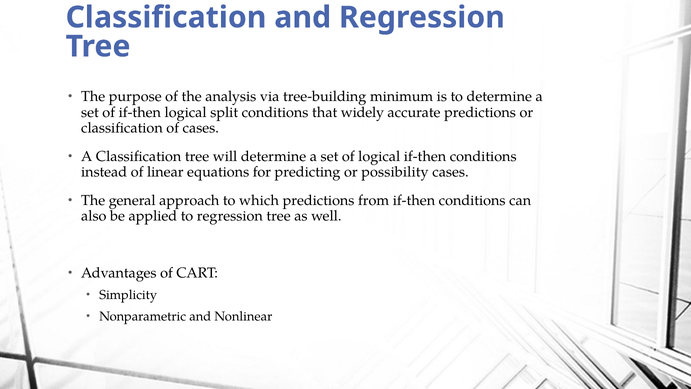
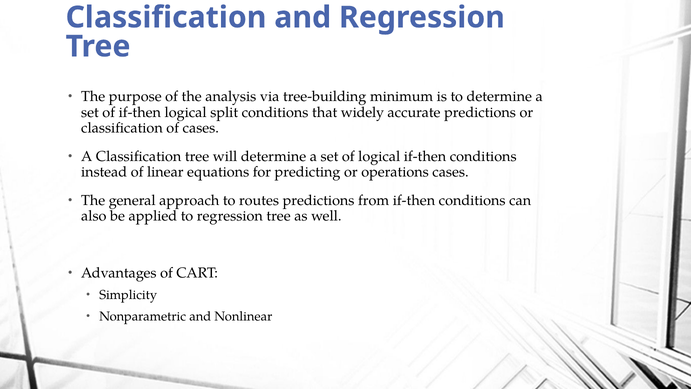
possibility: possibility -> operations
which: which -> routes
